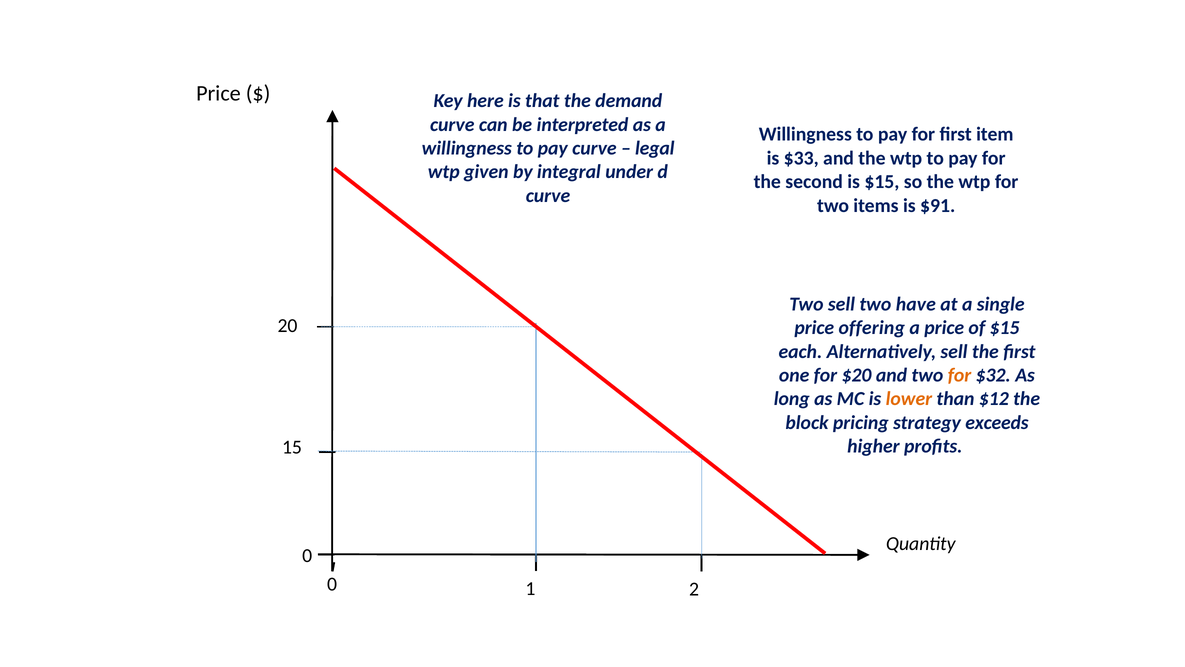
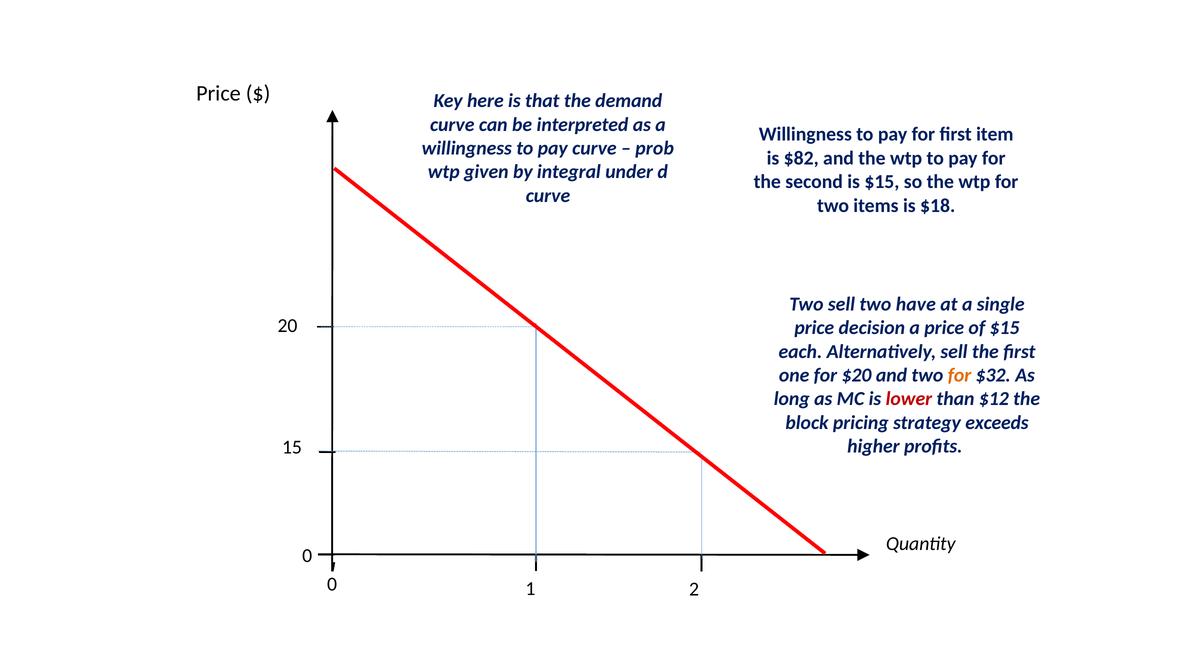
legal: legal -> prob
$33: $33 -> $82
$91: $91 -> $18
offering: offering -> decision
lower colour: orange -> red
